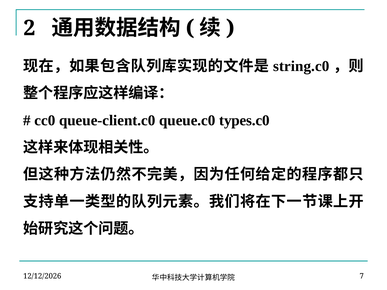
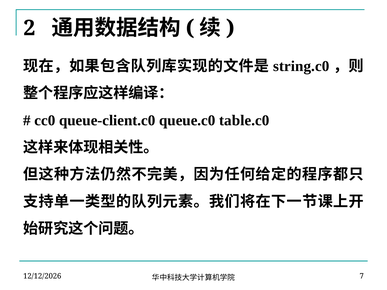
types.c0: types.c0 -> table.c0
